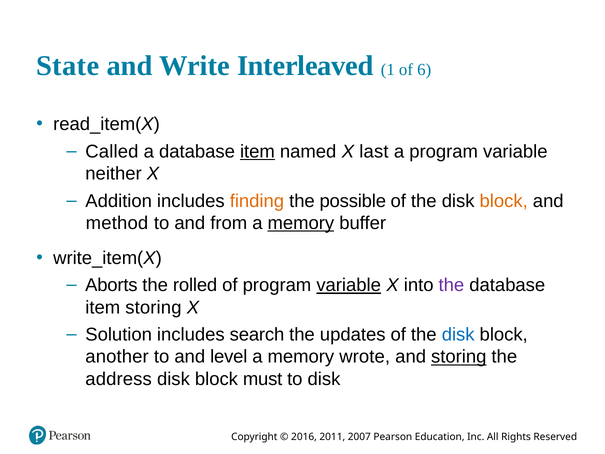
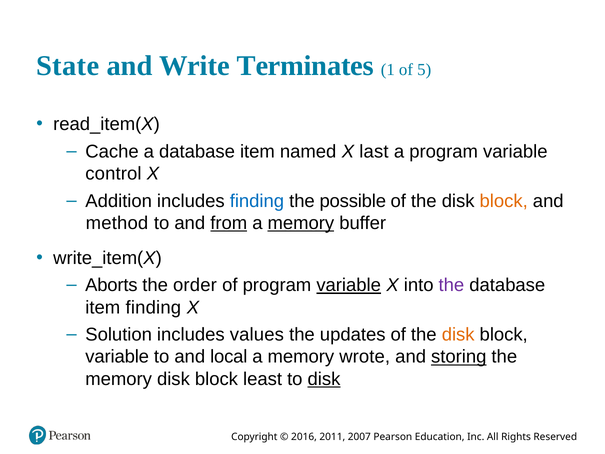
Interleaved: Interleaved -> Terminates
6: 6 -> 5
Called: Called -> Cache
item at (257, 152) underline: present -> none
neither: neither -> control
finding at (257, 201) colour: orange -> blue
from underline: none -> present
rolled: rolled -> order
item storing: storing -> finding
search: search -> values
disk at (458, 335) colour: blue -> orange
another at (117, 357): another -> variable
level: level -> local
address at (119, 379): address -> memory
must: must -> least
disk at (324, 379) underline: none -> present
